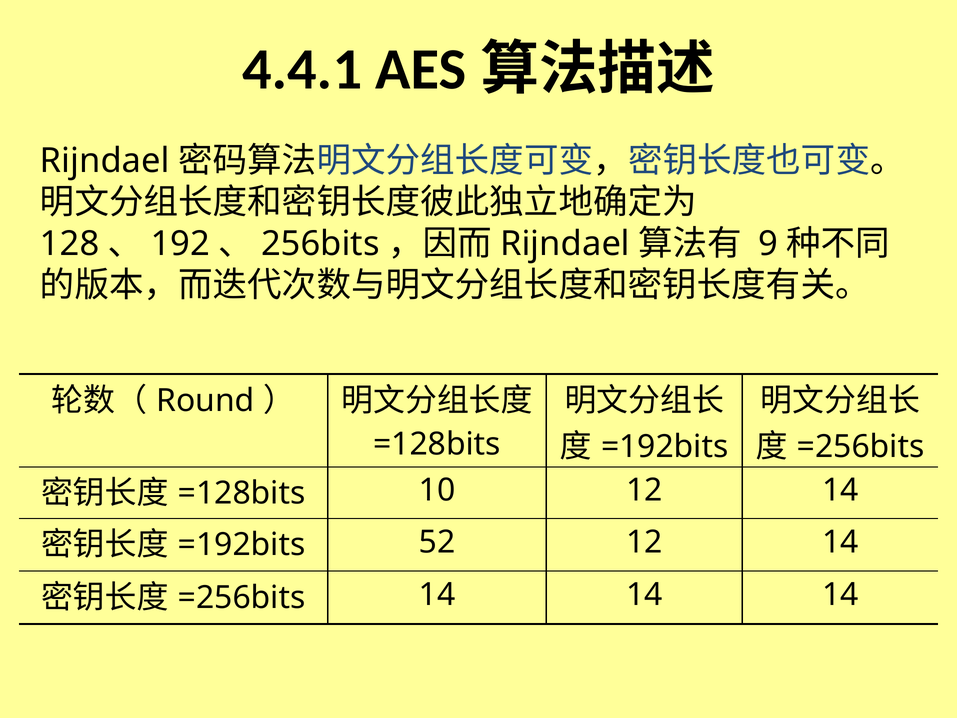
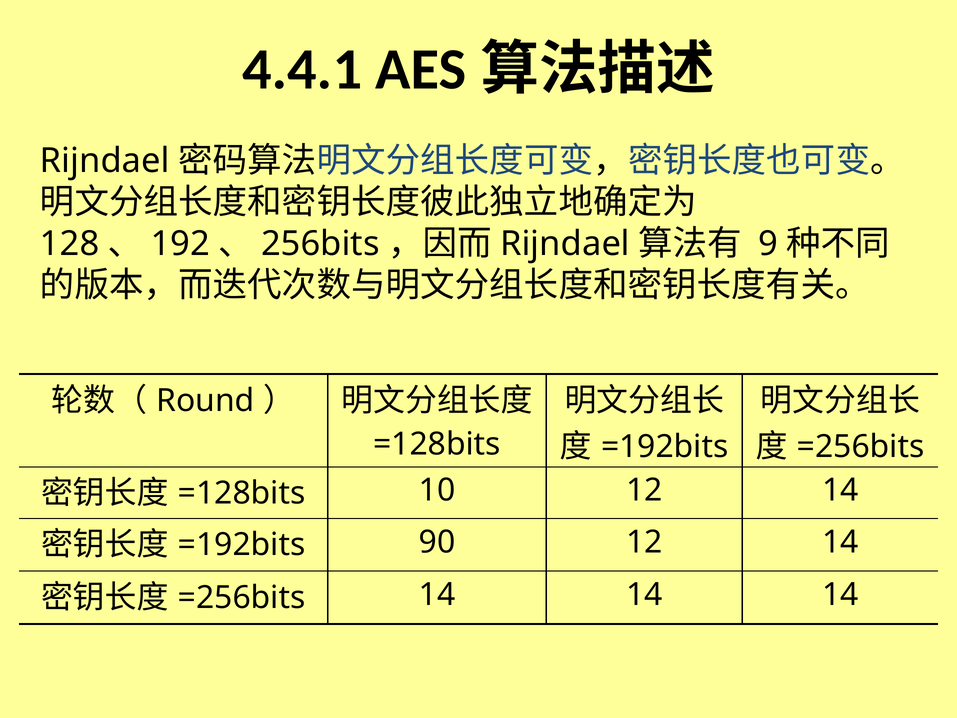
52: 52 -> 90
